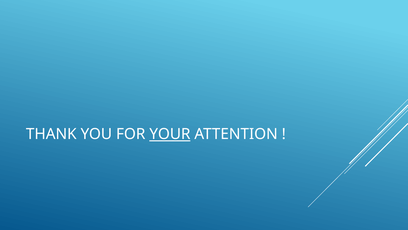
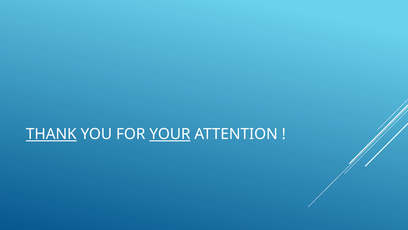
THANK underline: none -> present
